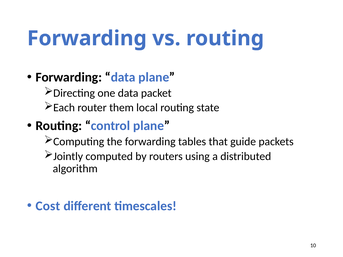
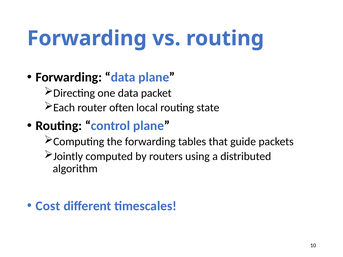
them: them -> often
